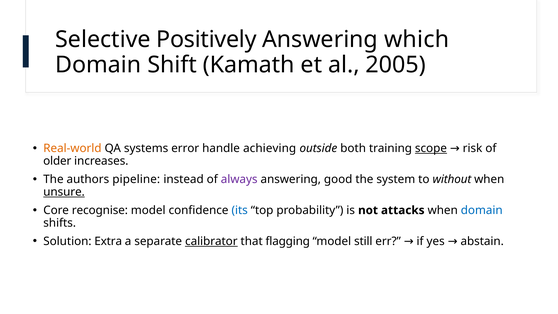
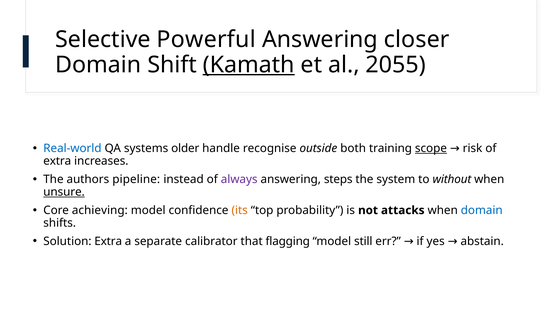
Positively: Positively -> Powerful
which: which -> closer
Kamath underline: none -> present
2005: 2005 -> 2055
Real‐world colour: orange -> blue
error: error -> older
achieving: achieving -> recognise
older at (57, 161): older -> extra
good: good -> steps
recognise: recognise -> achieving
its colour: blue -> orange
calibrator underline: present -> none
